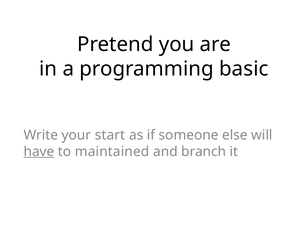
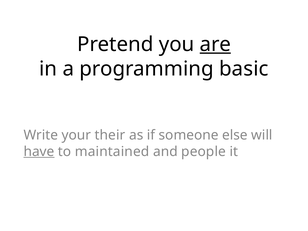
are underline: none -> present
start: start -> their
branch: branch -> people
